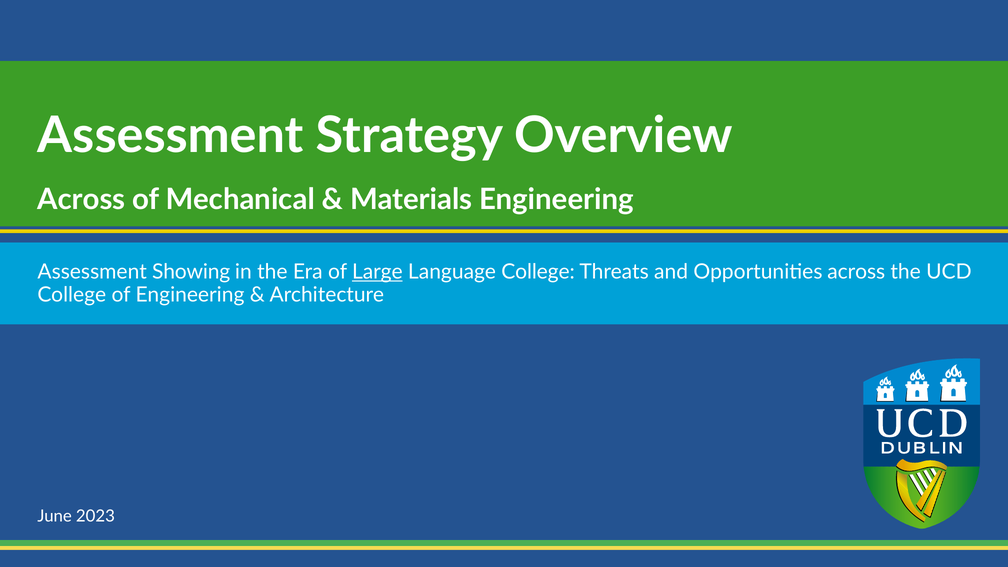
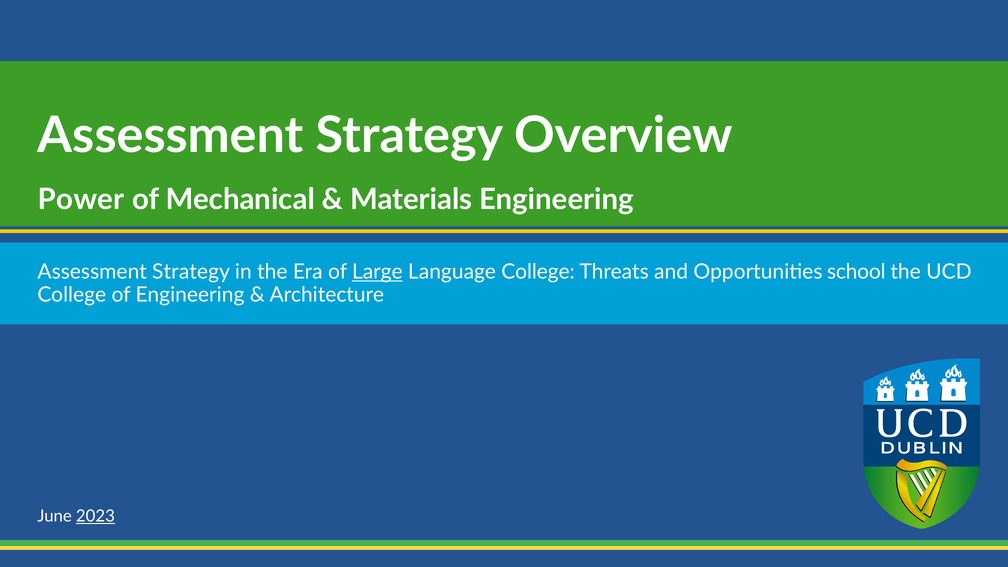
Across at (81, 200): Across -> Power
Showing at (191, 272): Showing -> Strategy
Opportunities across: across -> school
2023 underline: none -> present
